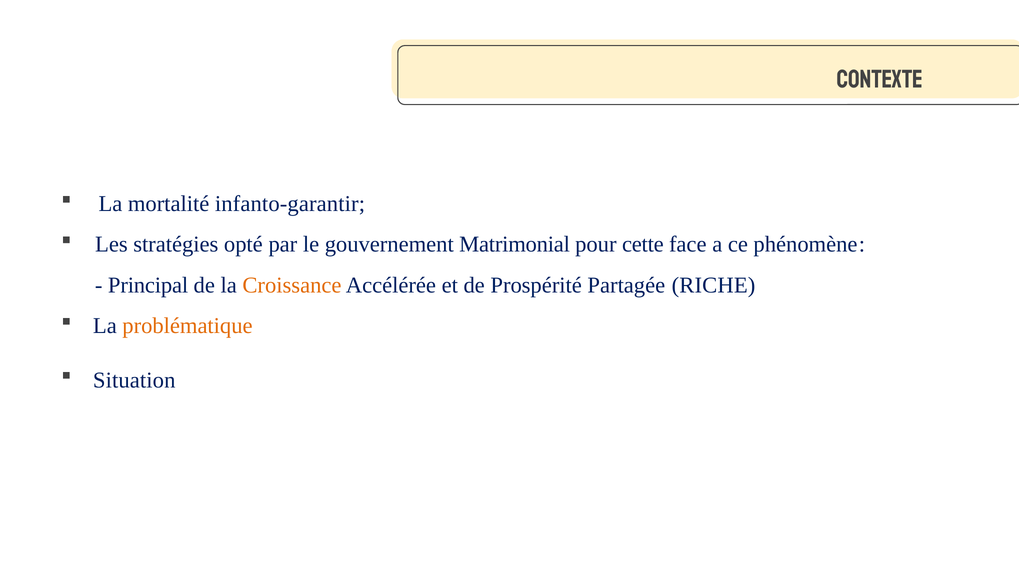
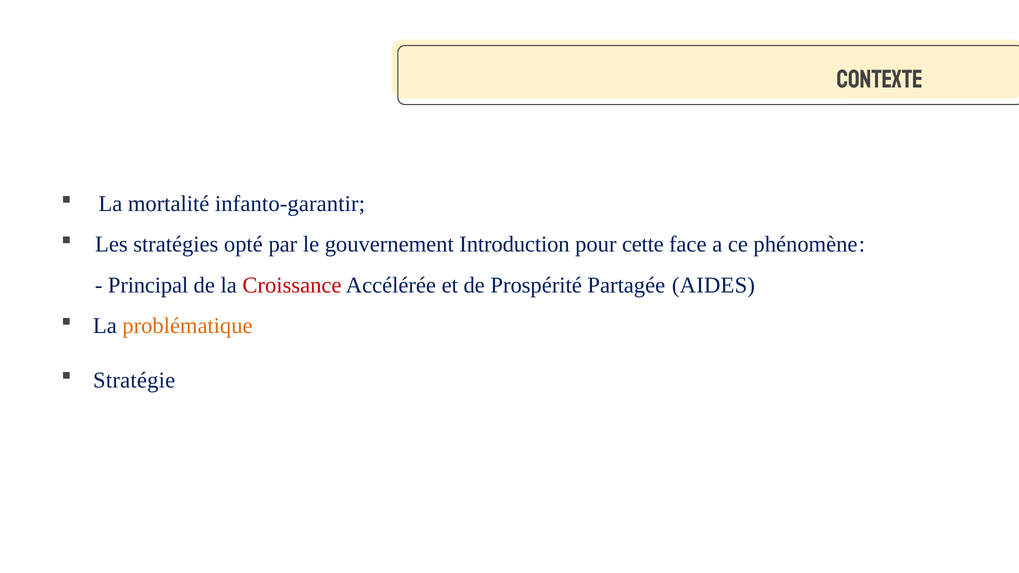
Matrimonial: Matrimonial -> Introduction
Croissance colour: orange -> red
RICHE: RICHE -> AIDES
Situation: Situation -> Stratégie
